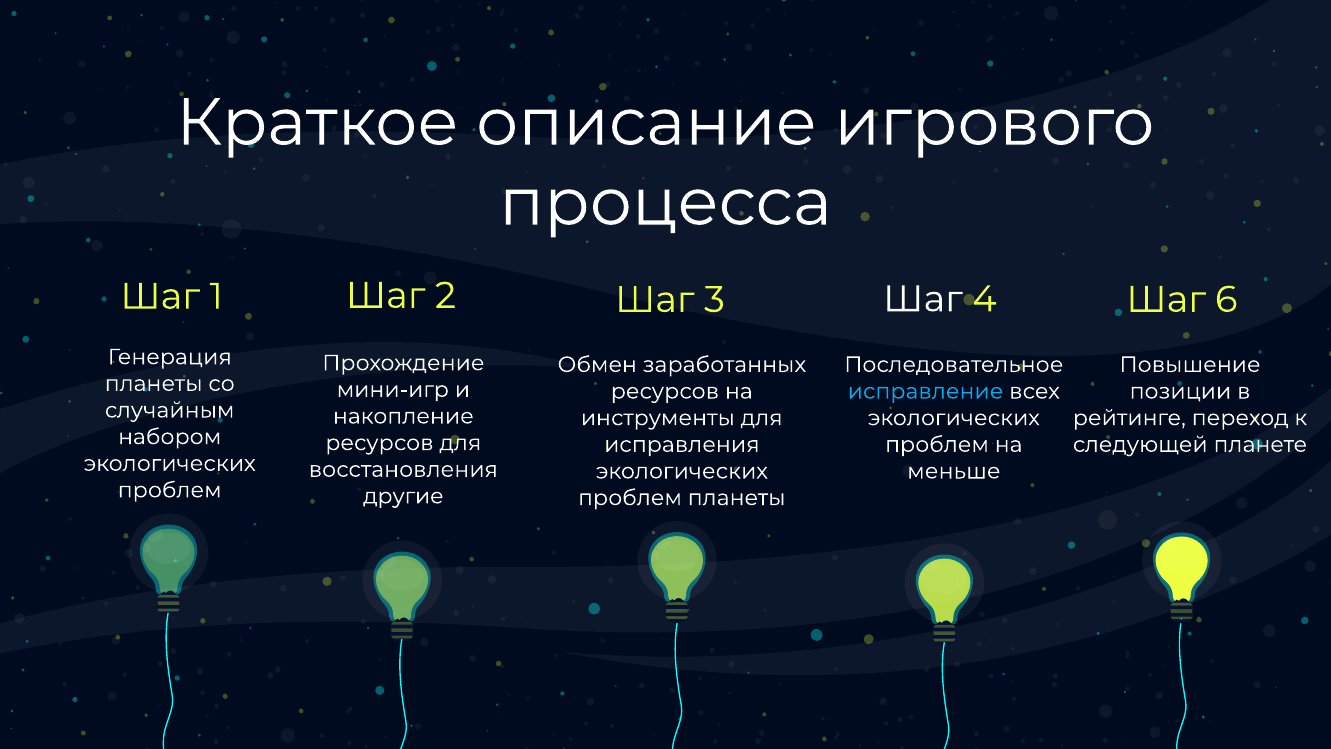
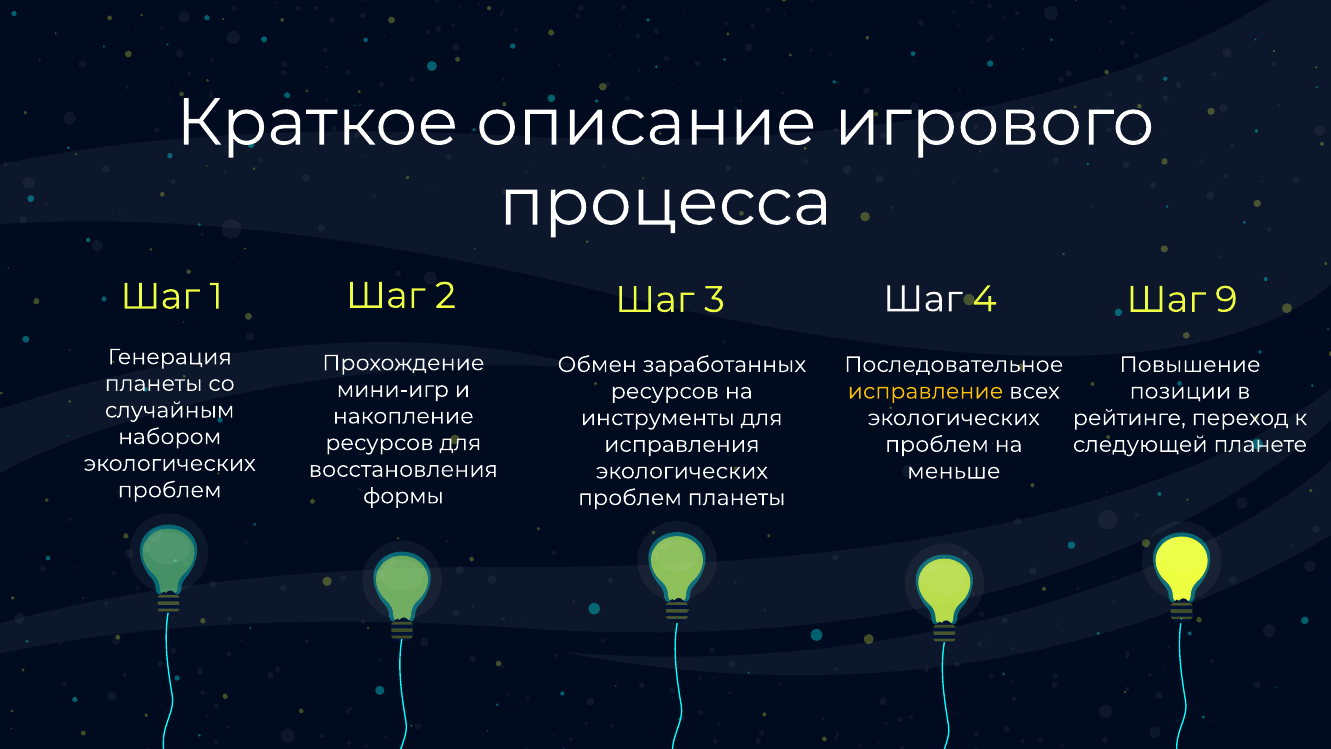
6: 6 -> 9
исправление colour: light blue -> yellow
другие: другие -> формы
